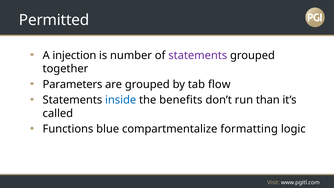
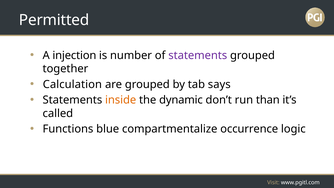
Parameters: Parameters -> Calculation
flow: flow -> says
inside colour: blue -> orange
benefits: benefits -> dynamic
formatting: formatting -> occurrence
